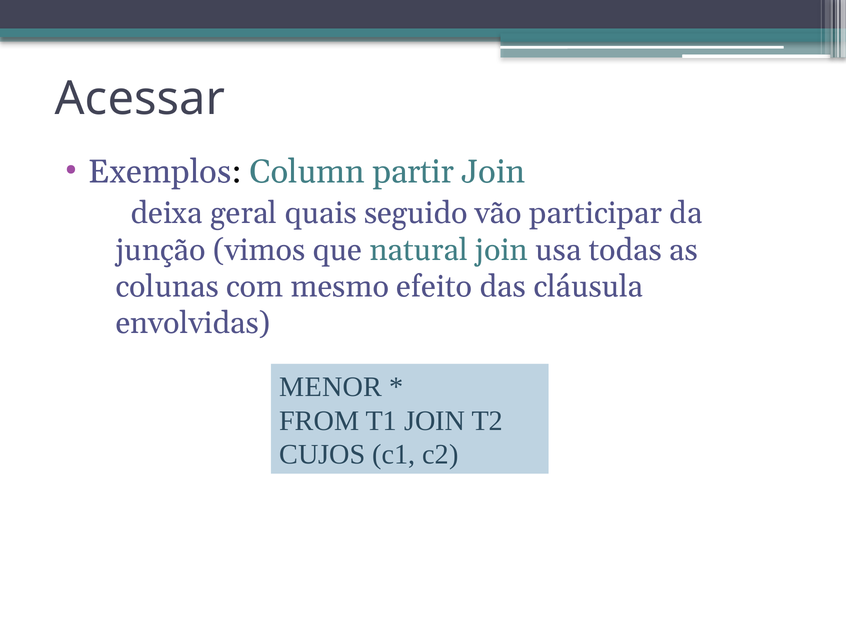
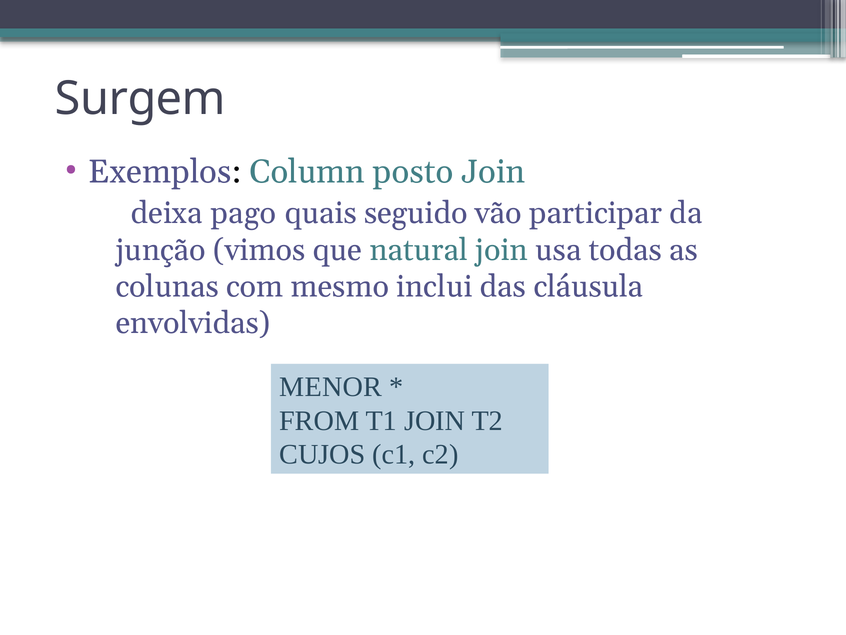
Acessar: Acessar -> Surgem
partir: partir -> posto
geral: geral -> pago
efeito: efeito -> inclui
